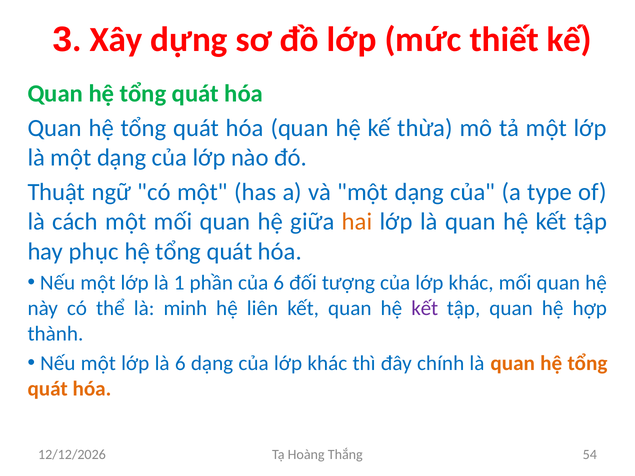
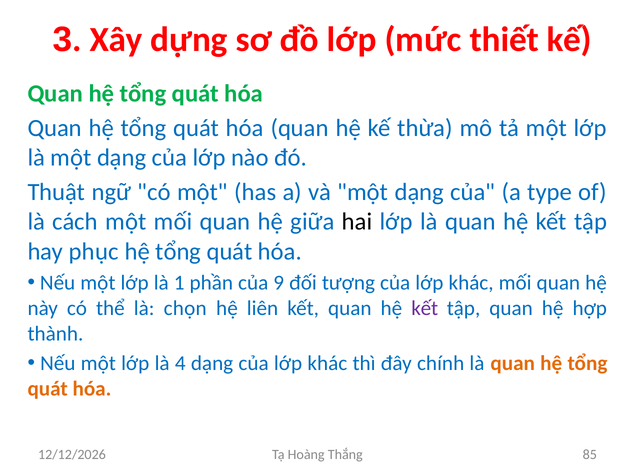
hai colour: orange -> black
của 6: 6 -> 9
minh: minh -> chọn
là 6: 6 -> 4
54: 54 -> 85
